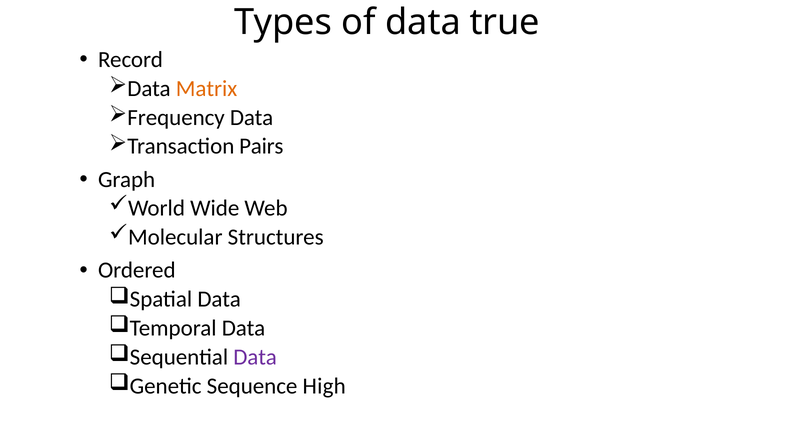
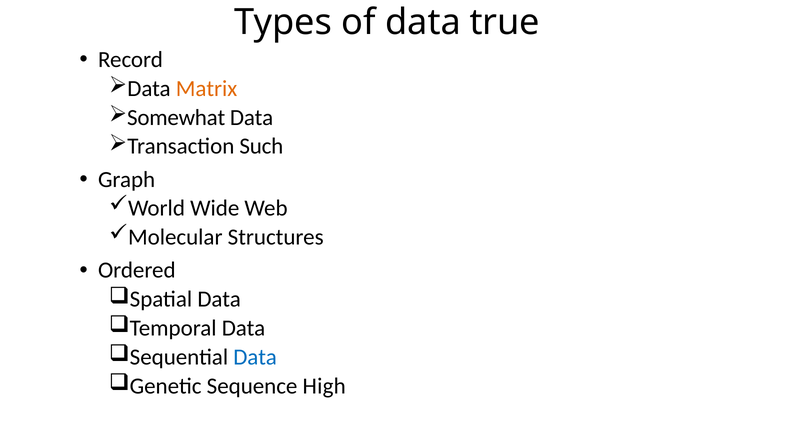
Frequency: Frequency -> Somewhat
Pairs: Pairs -> Such
Data at (255, 357) colour: purple -> blue
